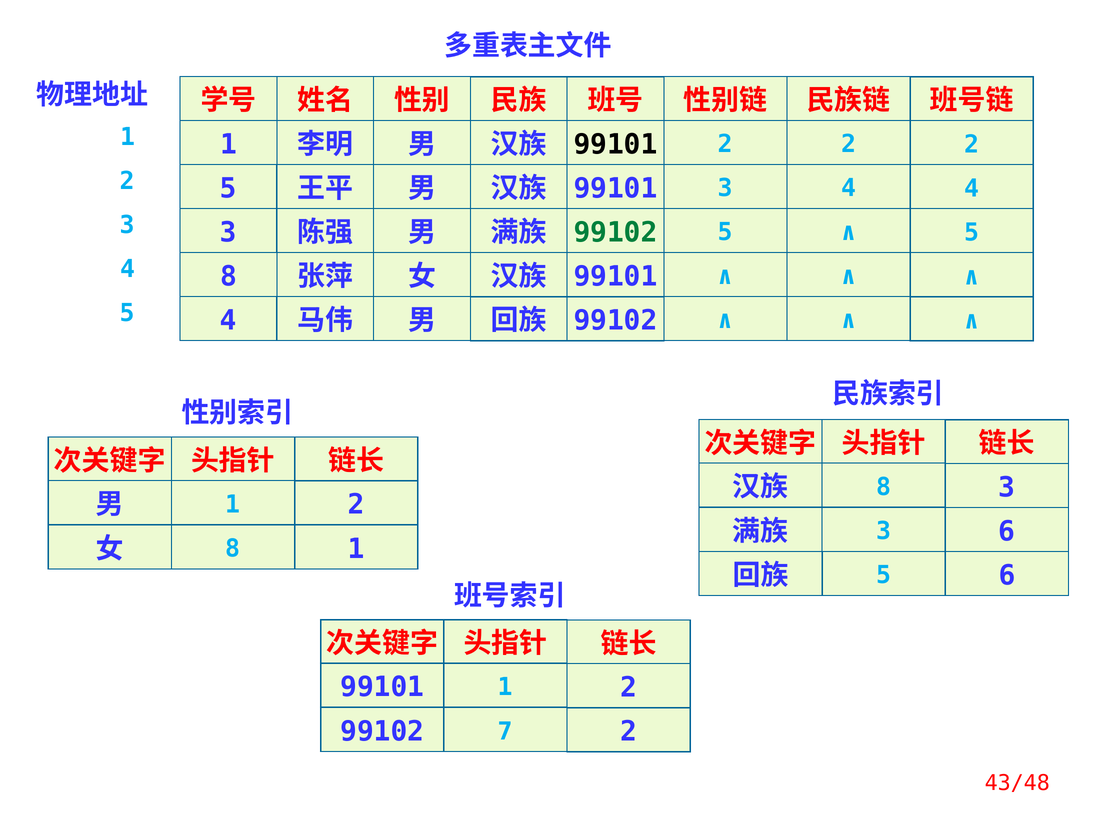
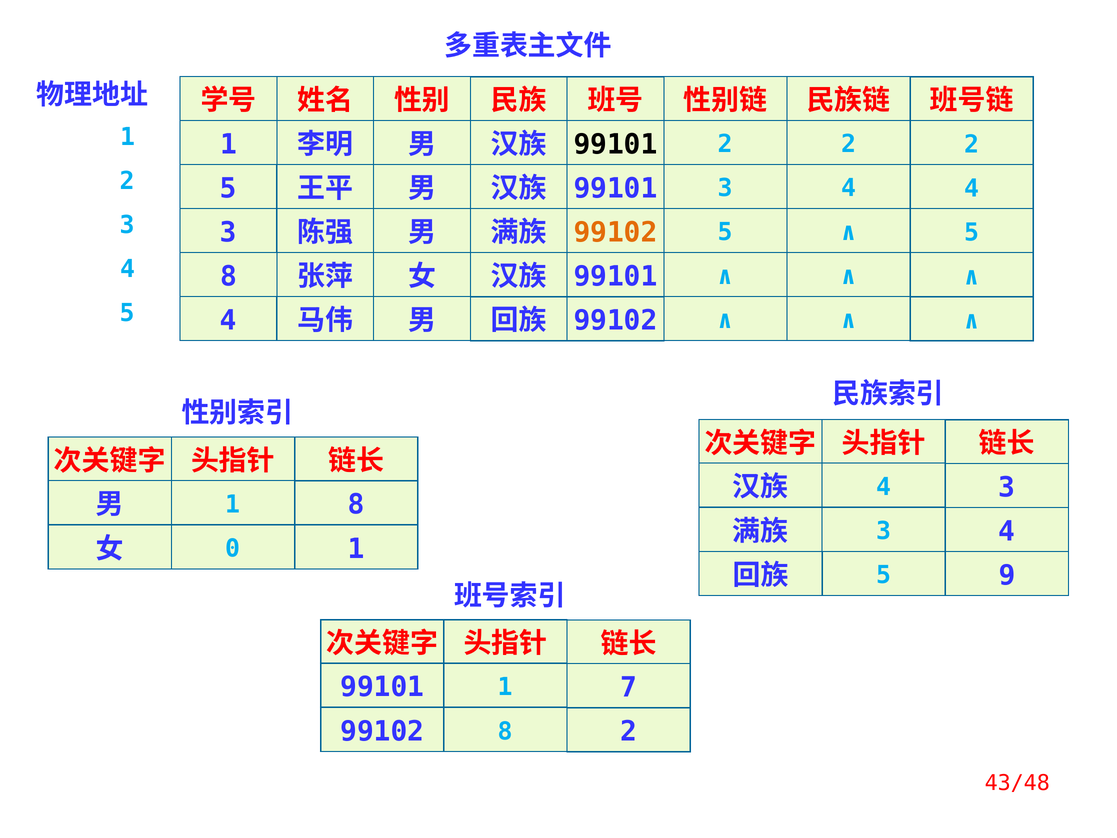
99102 at (616, 233) colour: green -> orange
8 at (884, 487): 8 -> 4
2 at (356, 505): 2 -> 8
3 6: 6 -> 4
8 at (233, 548): 8 -> 0
5 6: 6 -> 9
99101 1 2: 2 -> 7
99102 7: 7 -> 8
